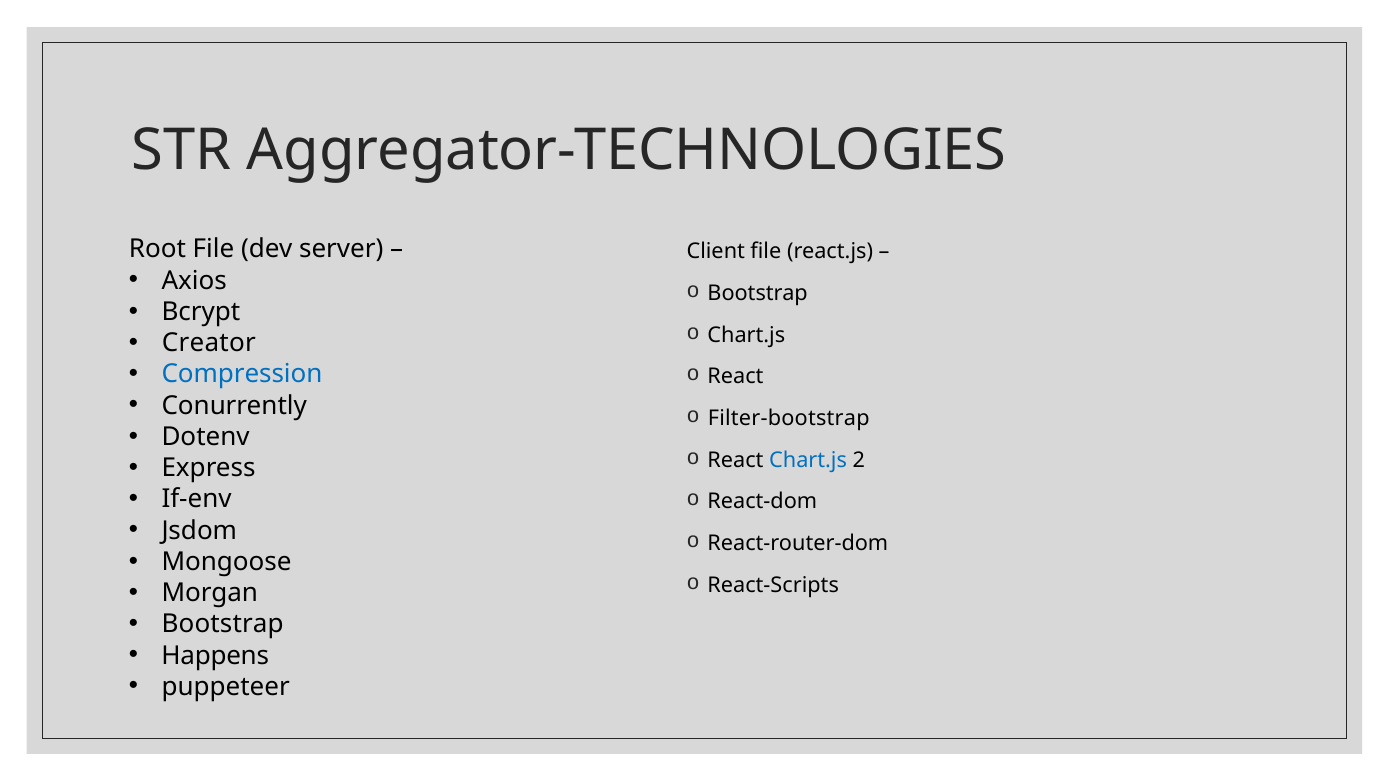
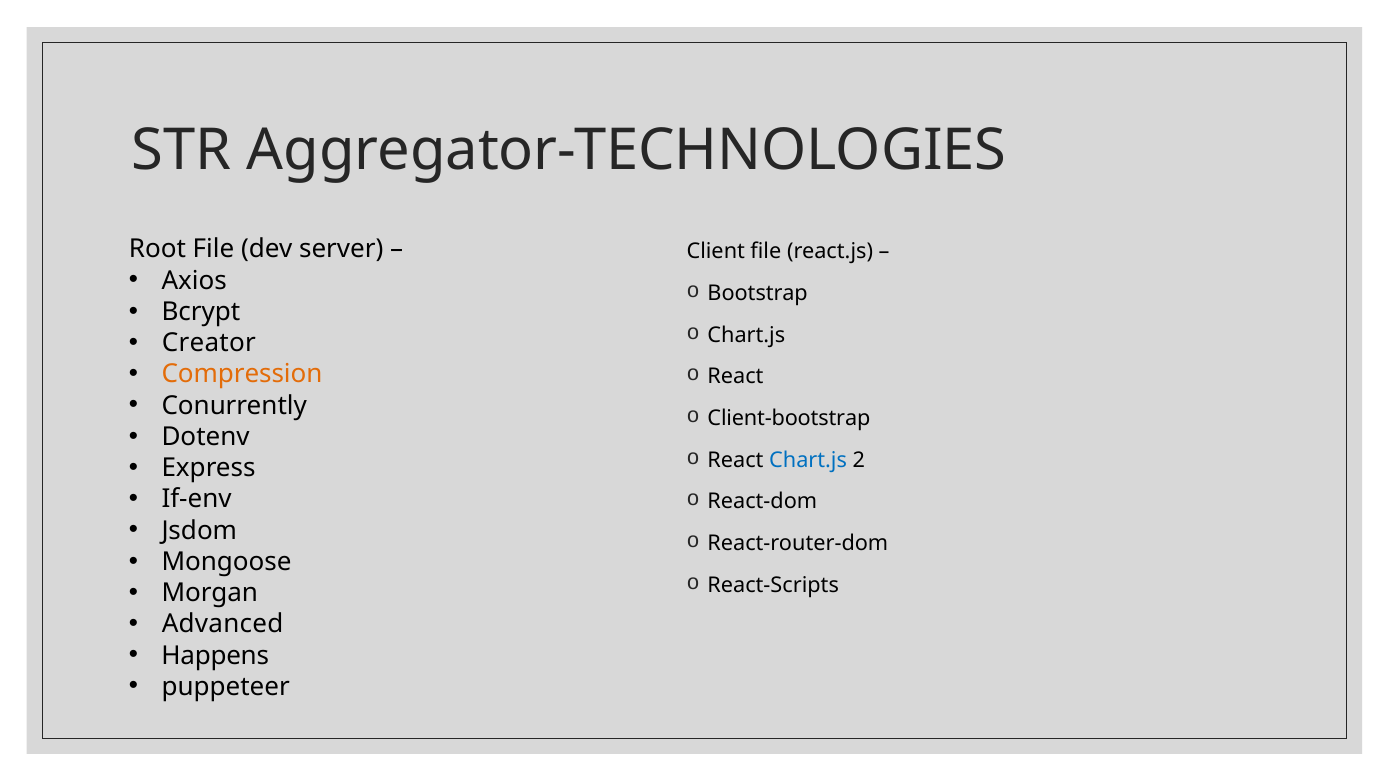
Compression colour: blue -> orange
Filter-bootstrap: Filter-bootstrap -> Client-bootstrap
Bootstrap at (223, 625): Bootstrap -> Advanced
